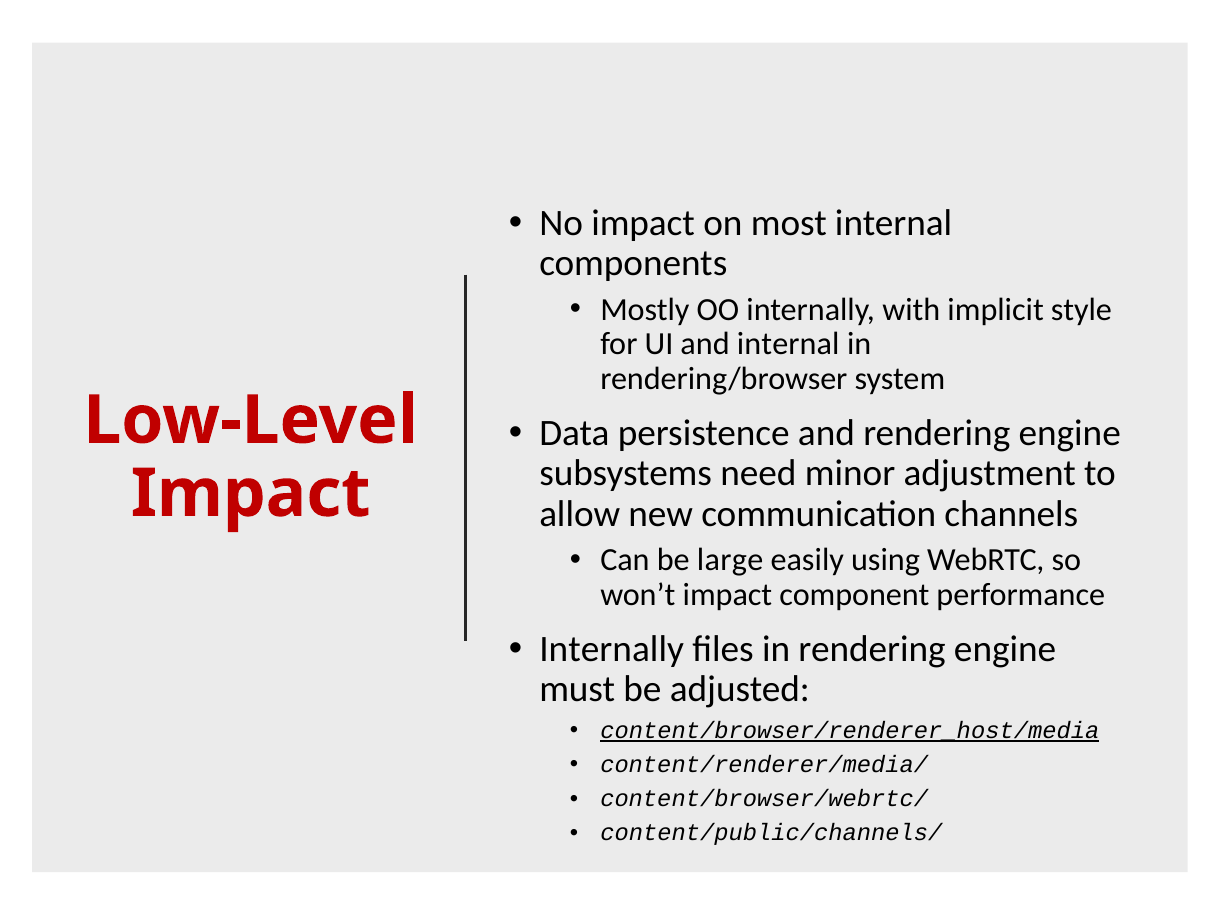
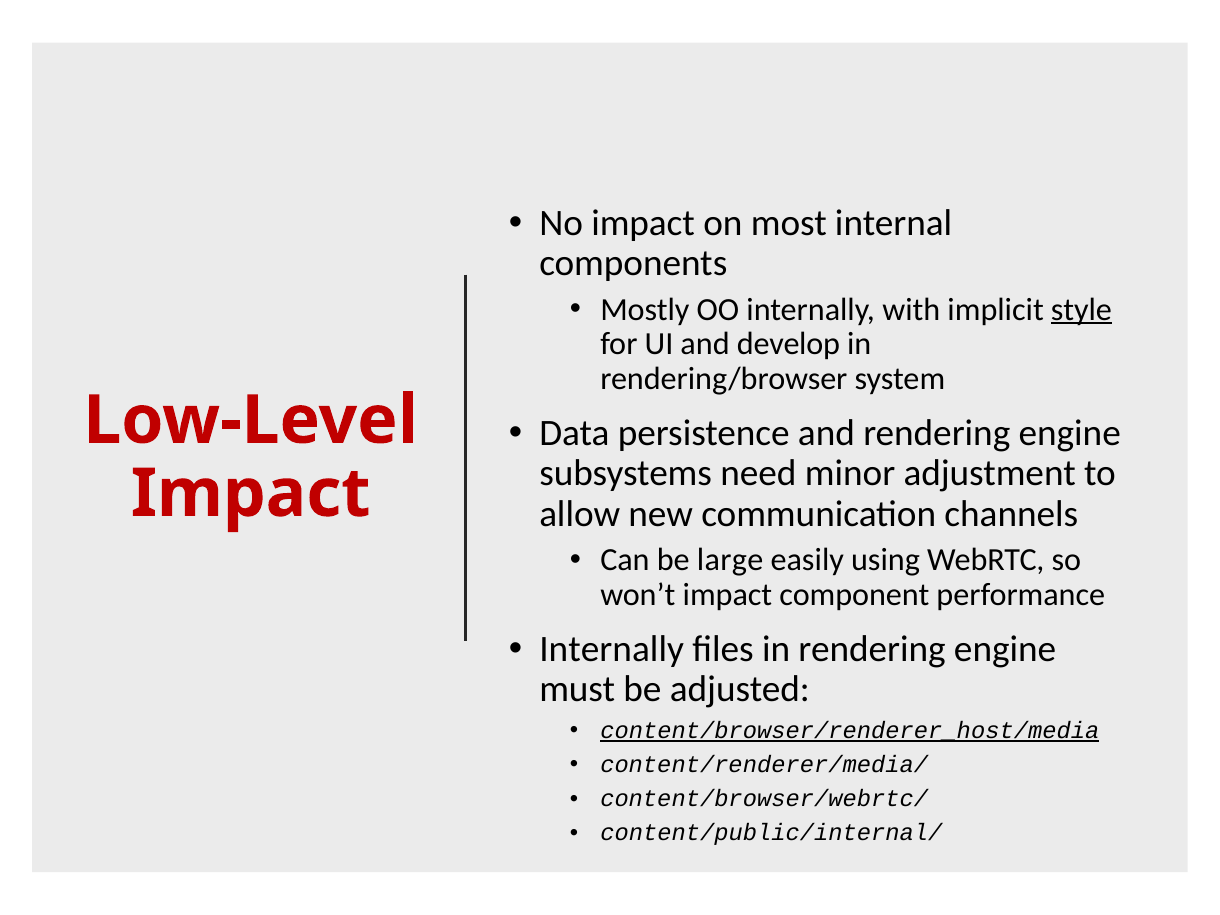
style underline: none -> present
and internal: internal -> develop
content/public/channels/: content/public/channels/ -> content/public/internal/
